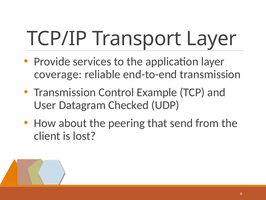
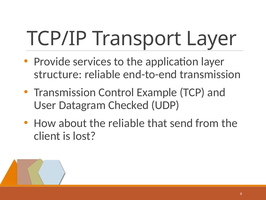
coverage: coverage -> structure
the peering: peering -> reliable
